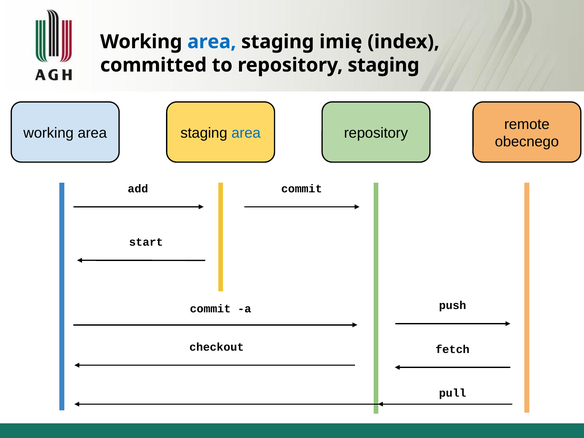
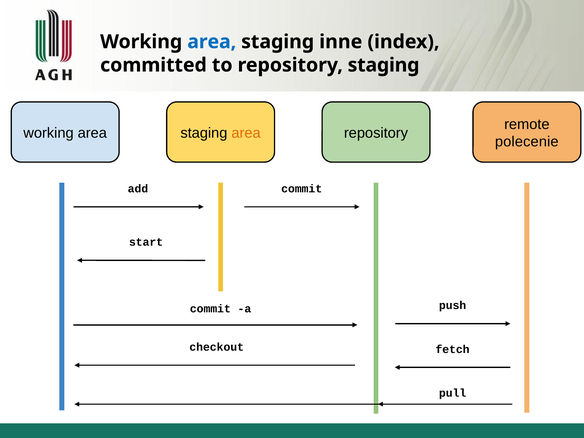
imię: imię -> inne
area at (246, 133) colour: blue -> orange
obecnego: obecnego -> polecenie
